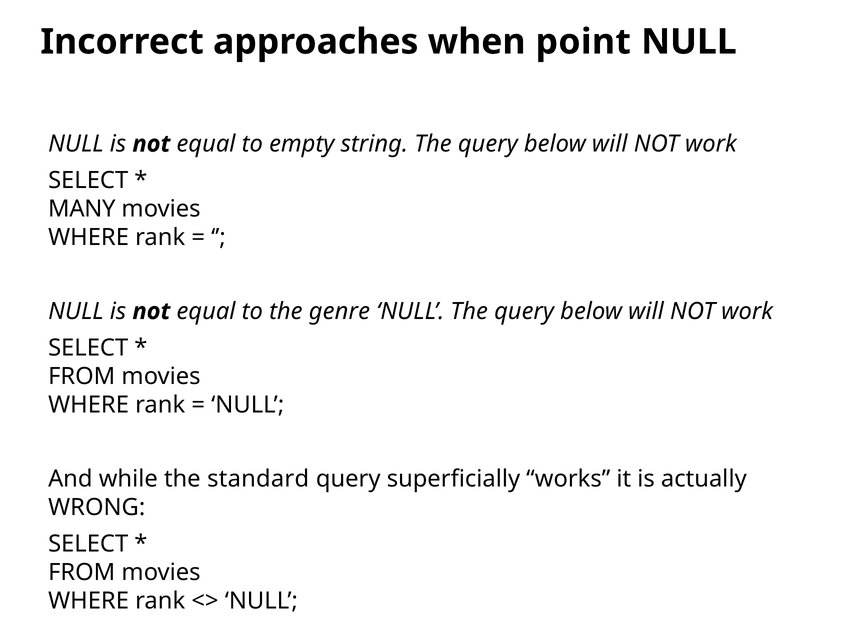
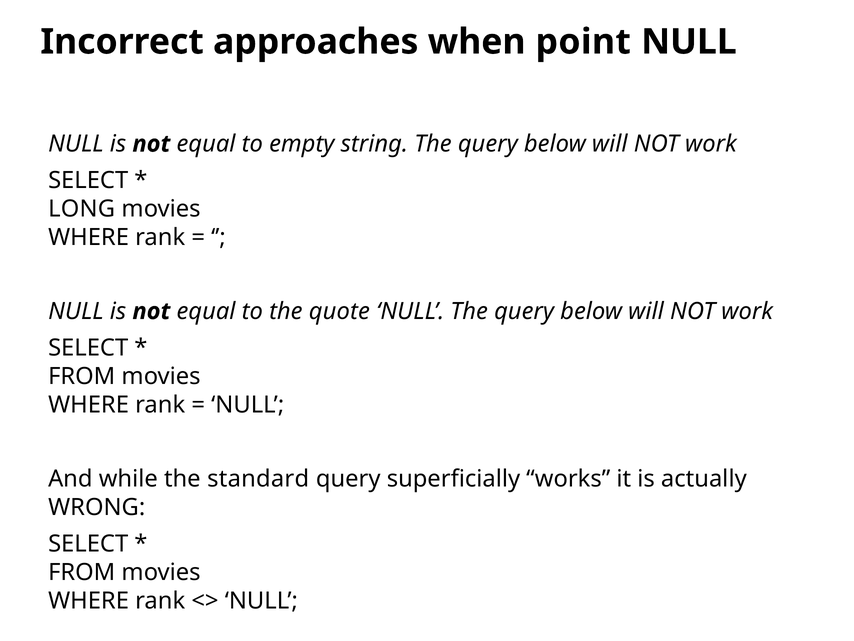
MANY: MANY -> LONG
genre: genre -> quote
